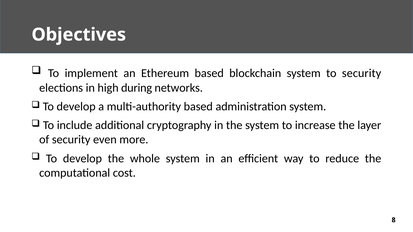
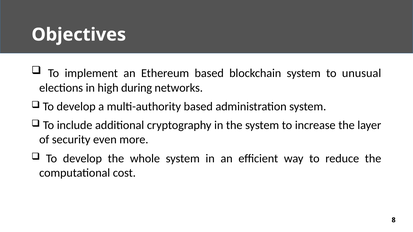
to security: security -> unusual
